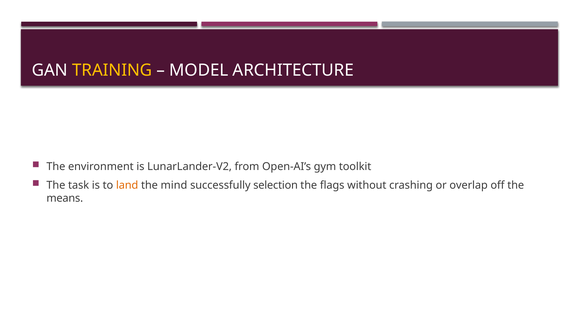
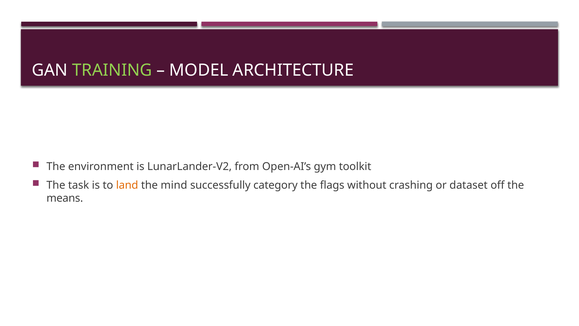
TRAINING colour: yellow -> light green
selection: selection -> category
overlap: overlap -> dataset
